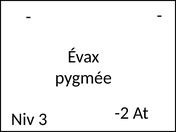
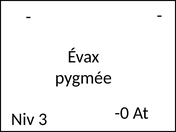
-2: -2 -> -0
